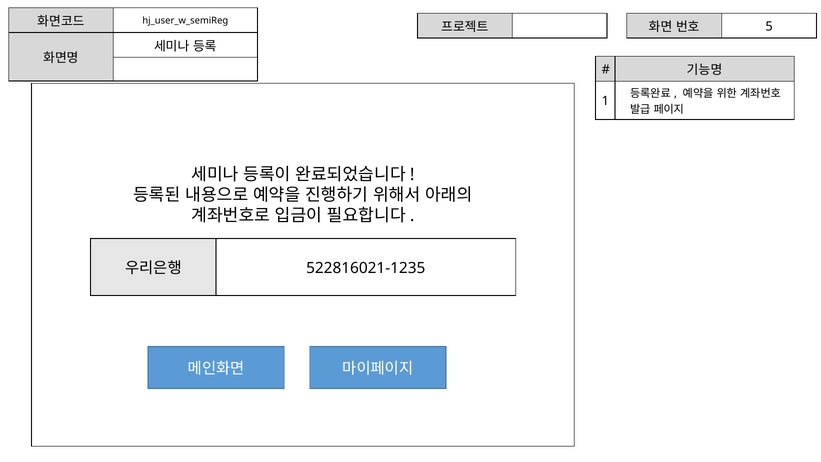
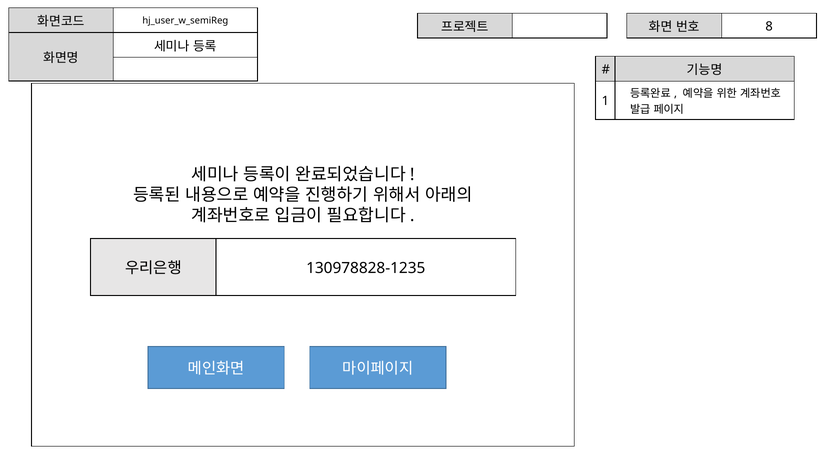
5: 5 -> 8
522816021-1235: 522816021-1235 -> 130978828-1235
